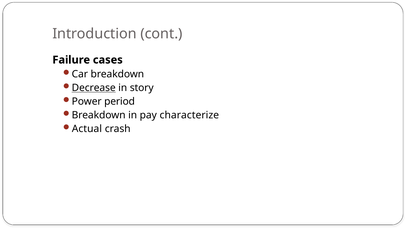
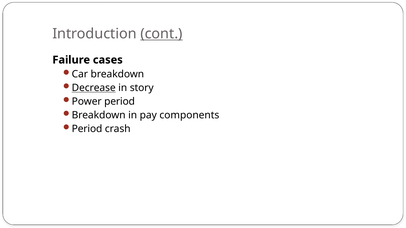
cont underline: none -> present
characterize: characterize -> components
Actual at (87, 129): Actual -> Period
